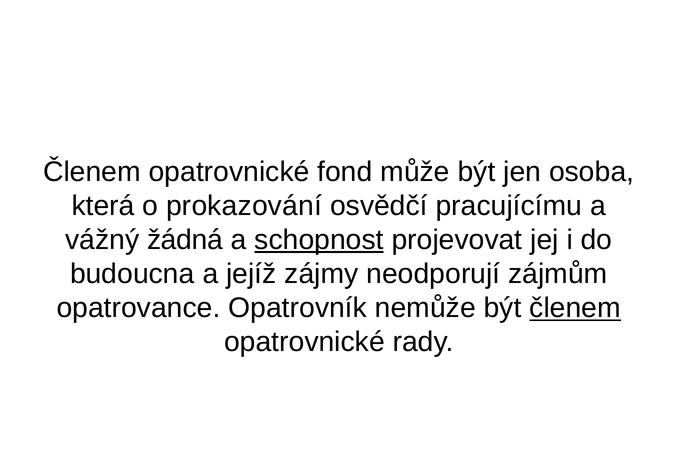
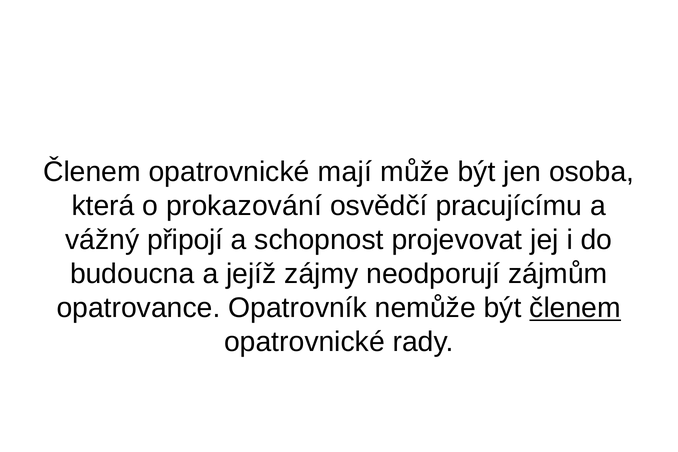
fond: fond -> mají
žádná: žádná -> připojí
schopnost underline: present -> none
